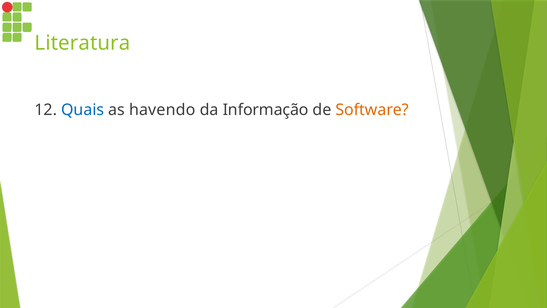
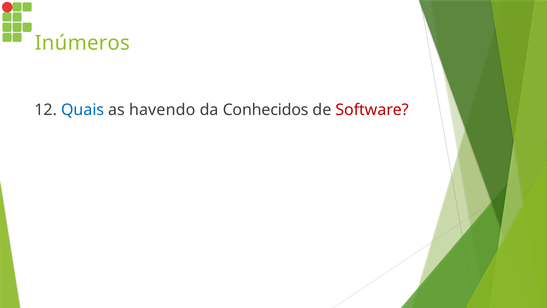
Literatura: Literatura -> Inúmeros
Informação: Informação -> Conhecidos
Software colour: orange -> red
